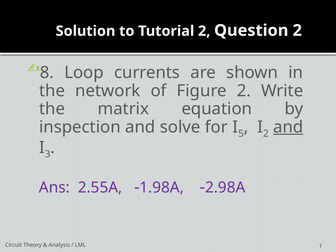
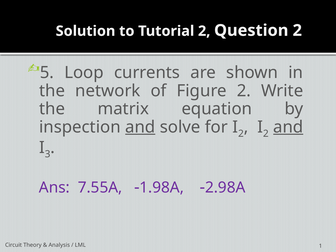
8: 8 -> 5
and at (140, 127) underline: none -> present
5 at (241, 134): 5 -> 2
2.55A: 2.55A -> 7.55A
